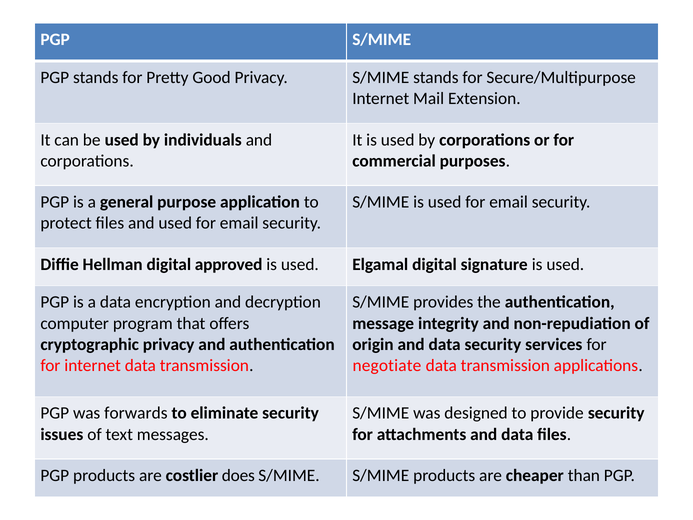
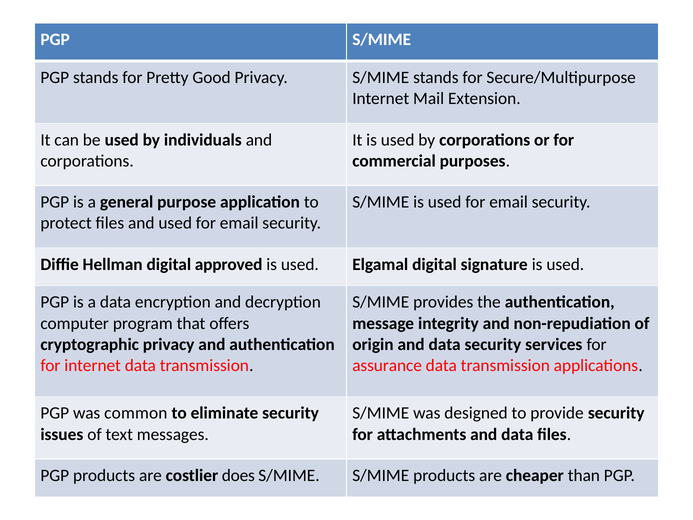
negotiate: negotiate -> assurance
forwards: forwards -> common
